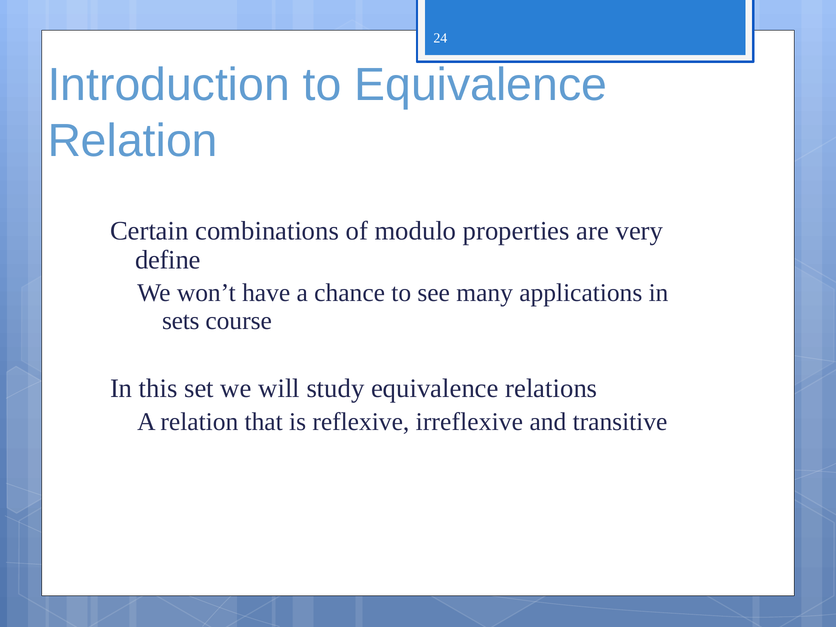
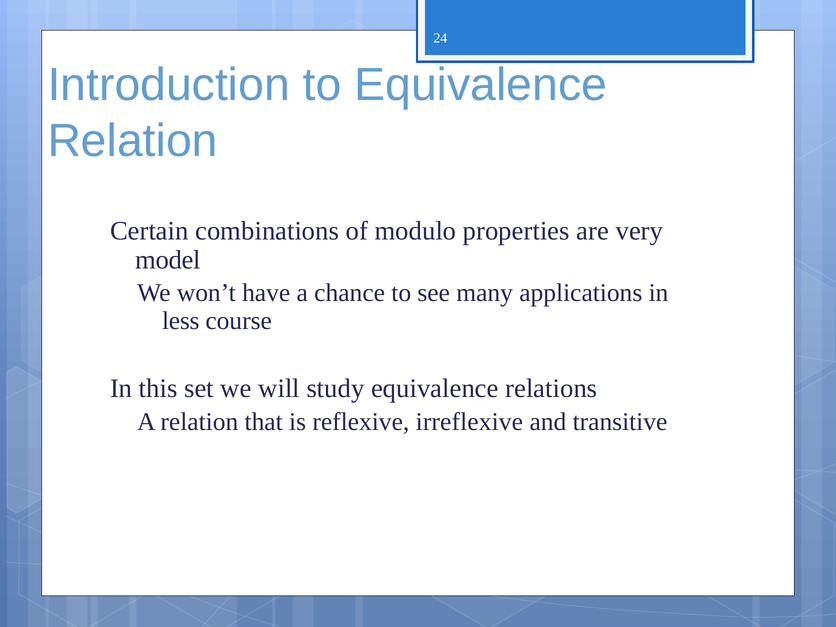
define: define -> model
sets: sets -> less
